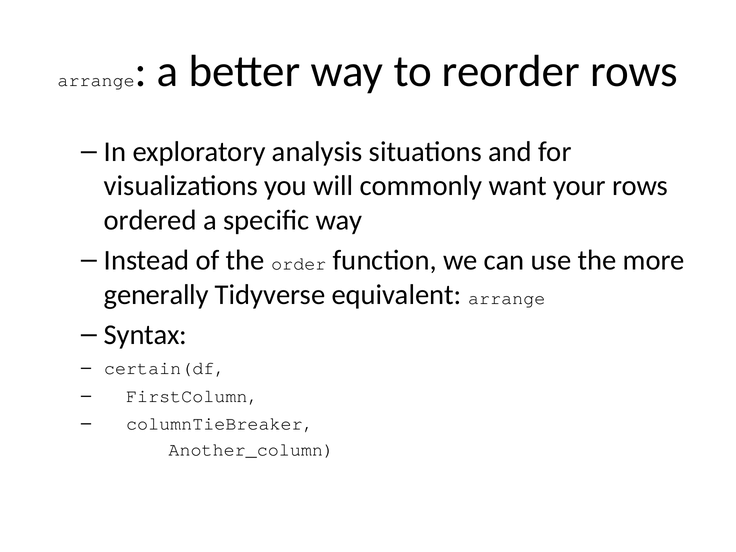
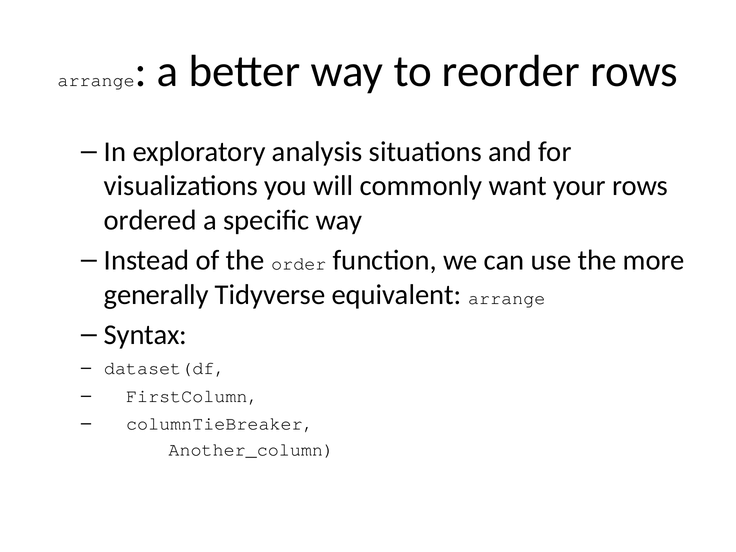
certain(df: certain(df -> dataset(df
